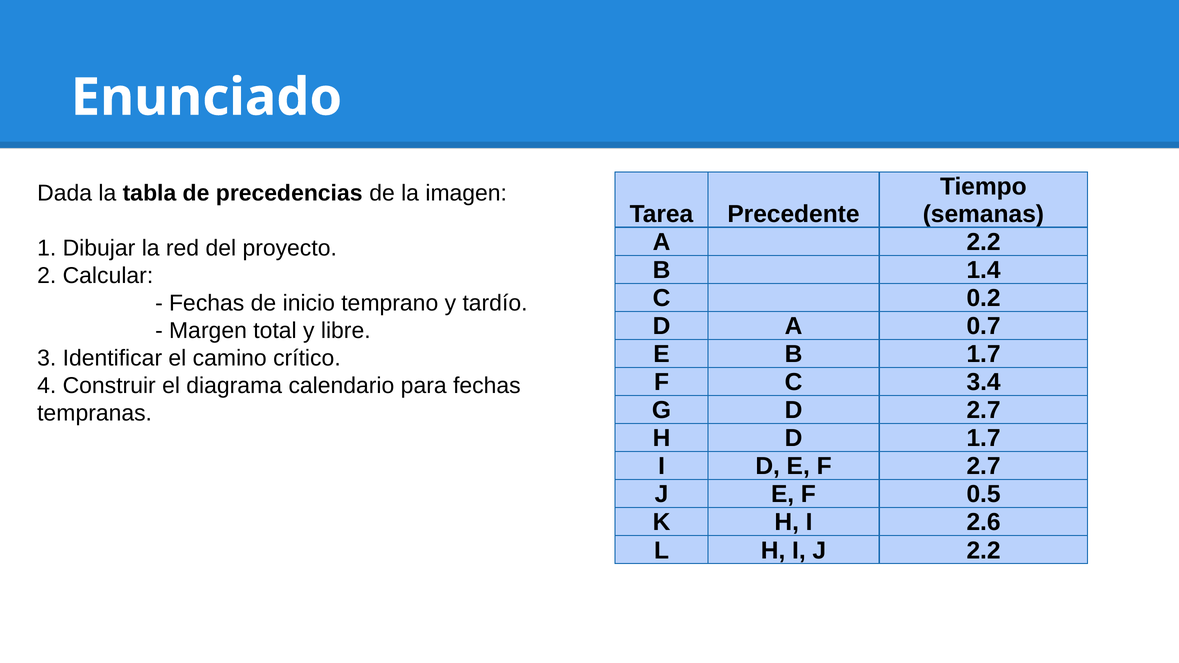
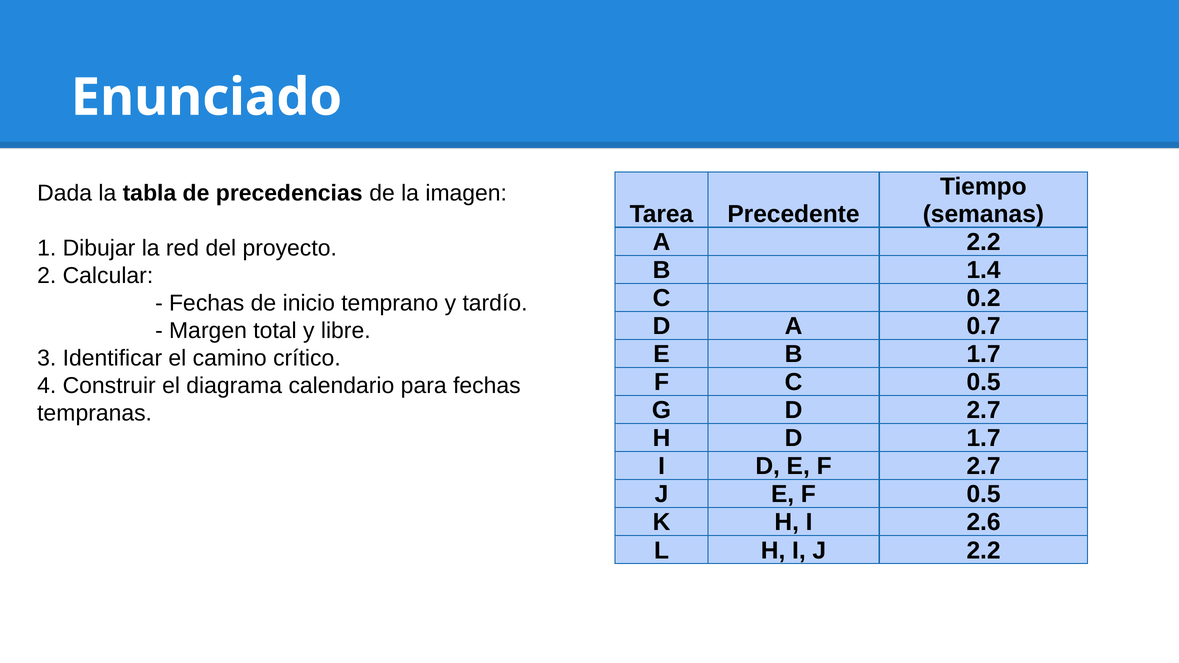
C 3.4: 3.4 -> 0.5
